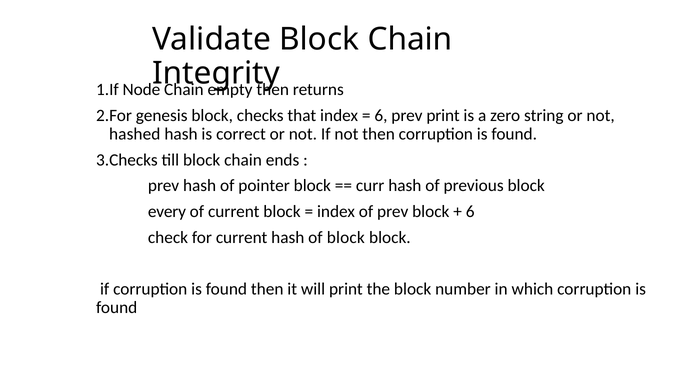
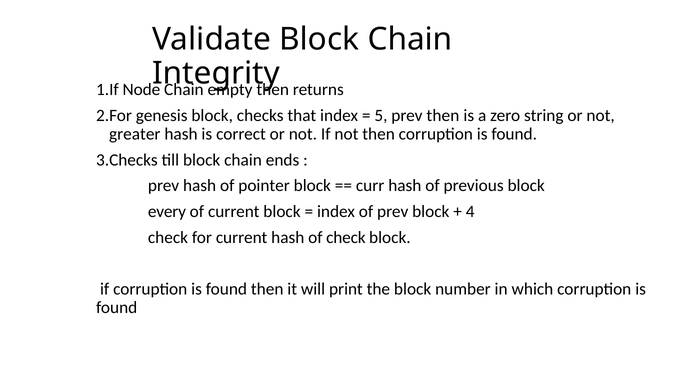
6 at (381, 116): 6 -> 5
prev print: print -> then
hashed: hashed -> greater
6 at (470, 212): 6 -> 4
of block: block -> check
